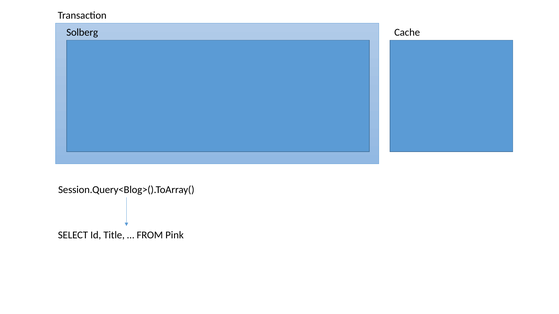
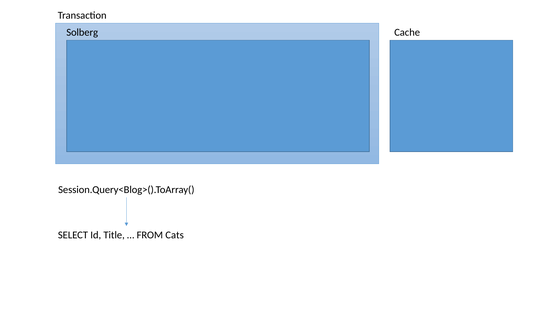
Pink: Pink -> Cats
